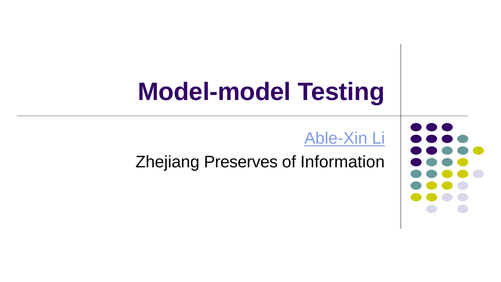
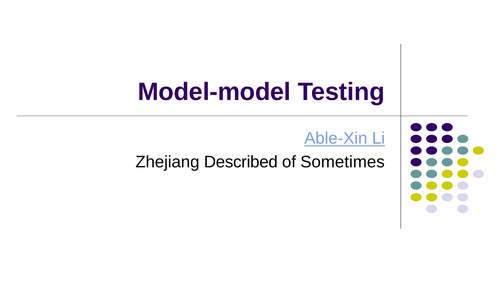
Preserves: Preserves -> Described
Information: Information -> Sometimes
